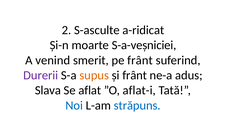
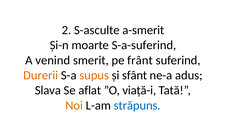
a-ridicat: a-ridicat -> a-smerit
S-a-veșniciei: S-a-veșniciei -> S-a-suferind
Durerii colour: purple -> orange
și frânt: frânt -> sfânt
aflat-i: aflat-i -> viață-i
Noi colour: blue -> orange
